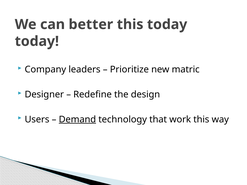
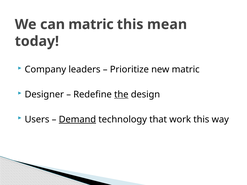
can better: better -> matric
this today: today -> mean
the underline: none -> present
